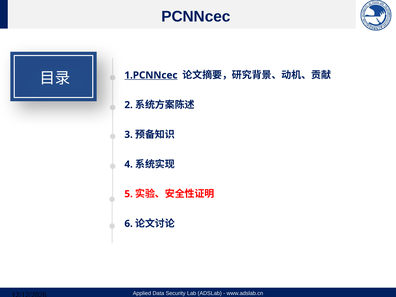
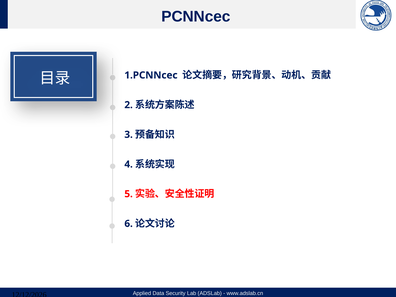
1.PCNNcec underline: present -> none
